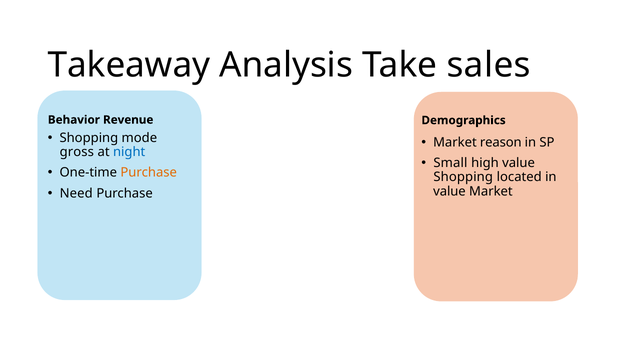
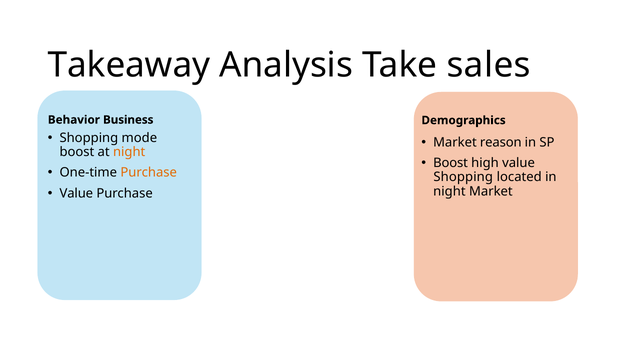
Revenue: Revenue -> Business
gross at (77, 152): gross -> boost
night at (129, 152) colour: blue -> orange
Small at (450, 163): Small -> Boost
Need at (76, 193): Need -> Value
value at (449, 191): value -> night
